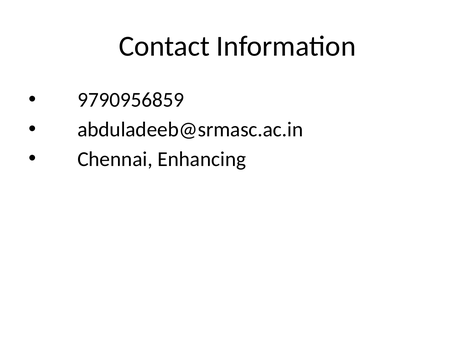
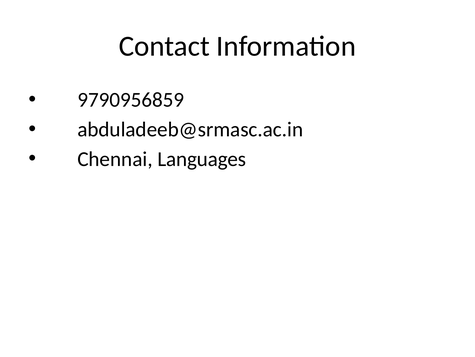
Enhancing: Enhancing -> Languages
